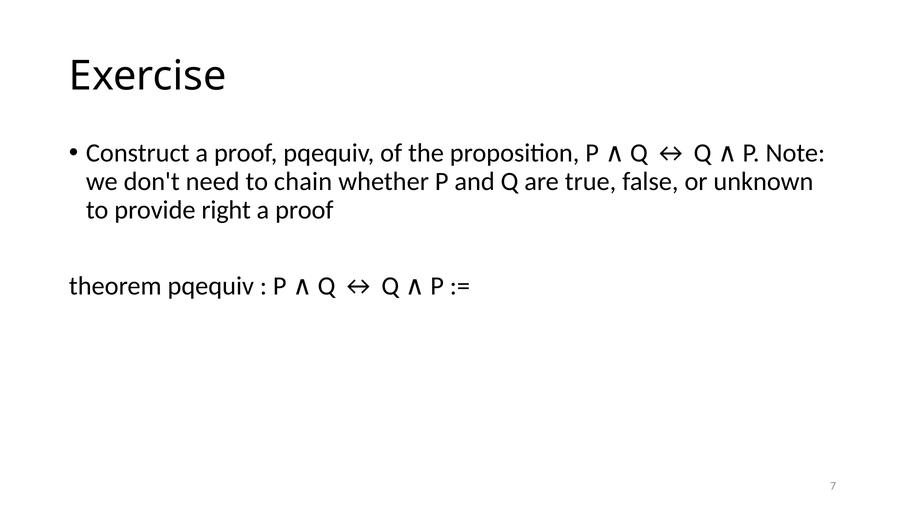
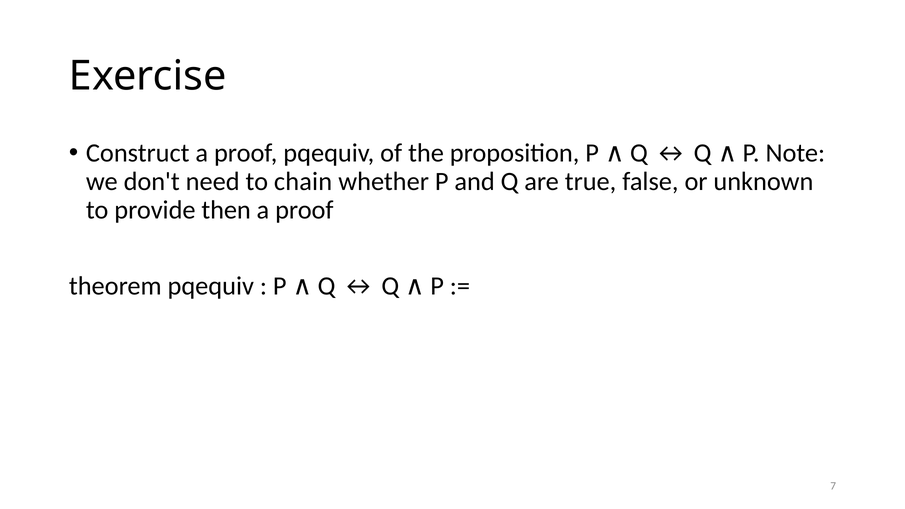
right: right -> then
